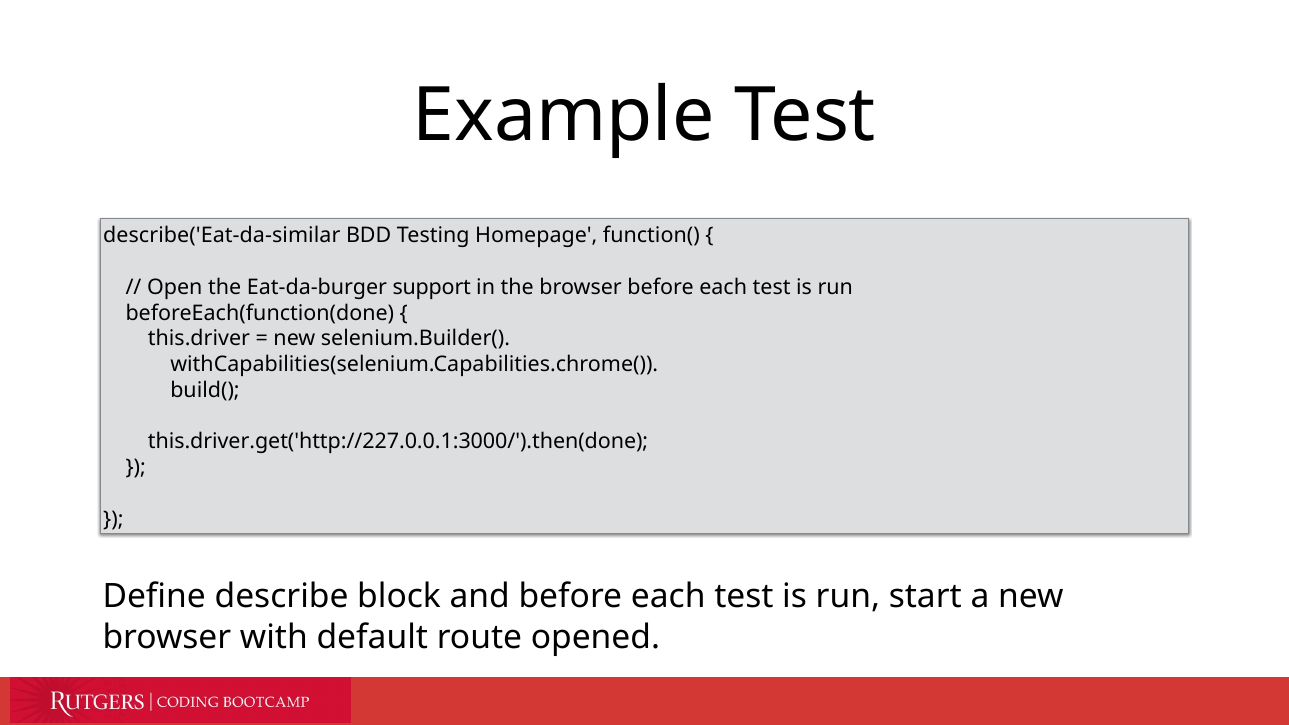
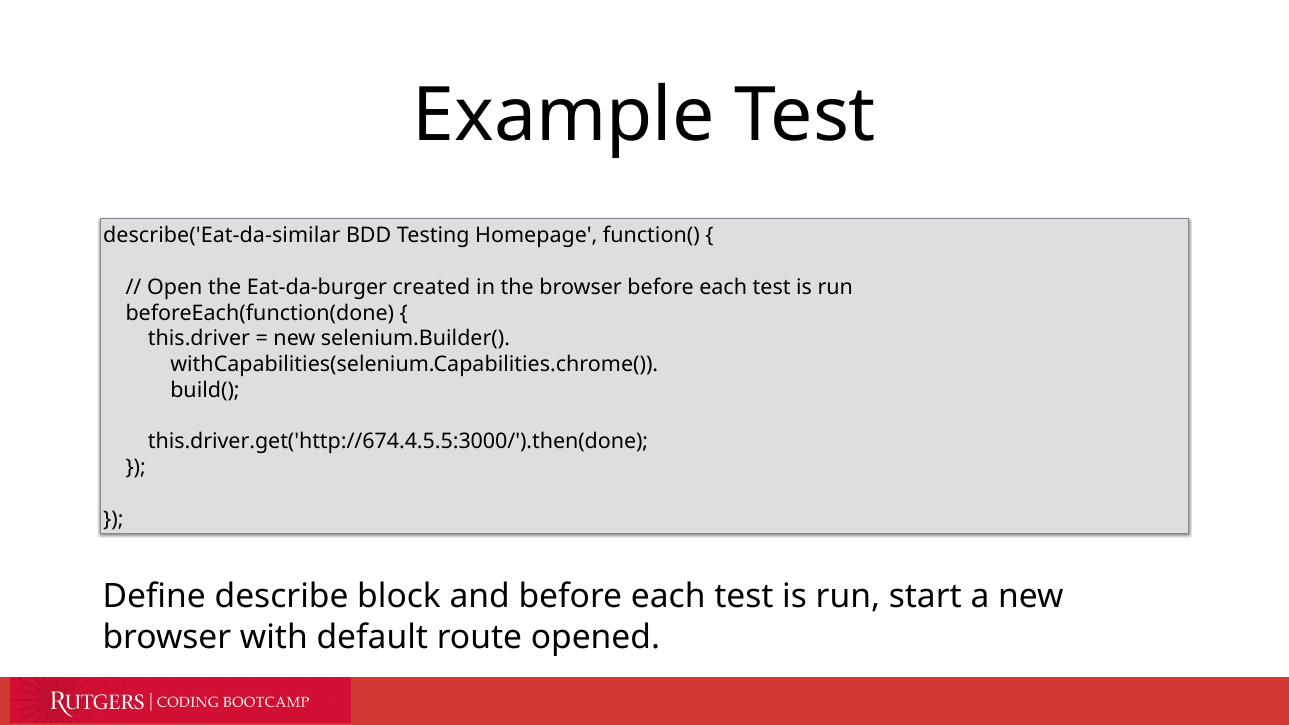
support: support -> created
this.driver.get('http://227.0.0.1:3000/').then(done: this.driver.get('http://227.0.0.1:3000/').then(done -> this.driver.get('http://674.4.5.5:3000/').then(done
